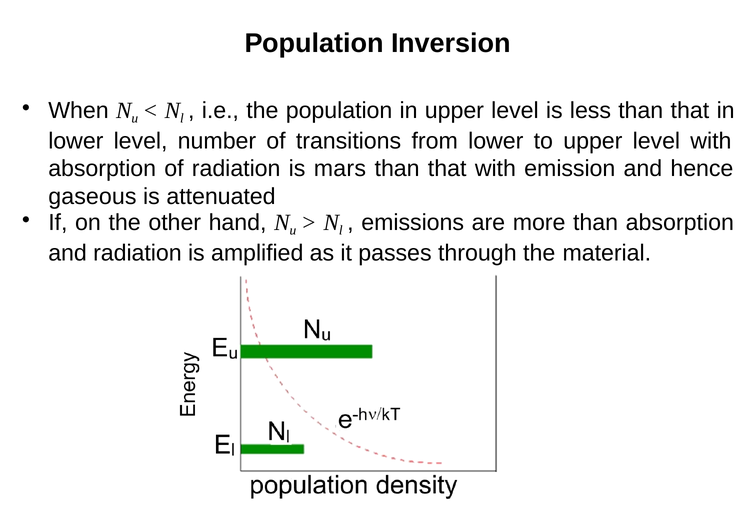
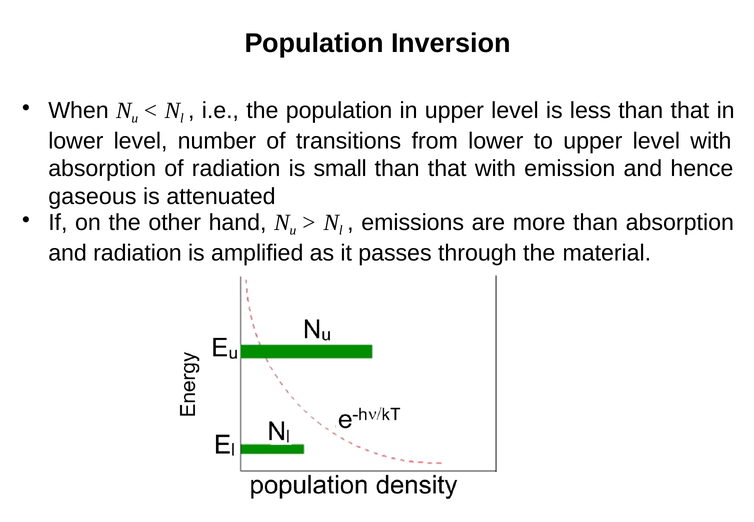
mars: mars -> small
